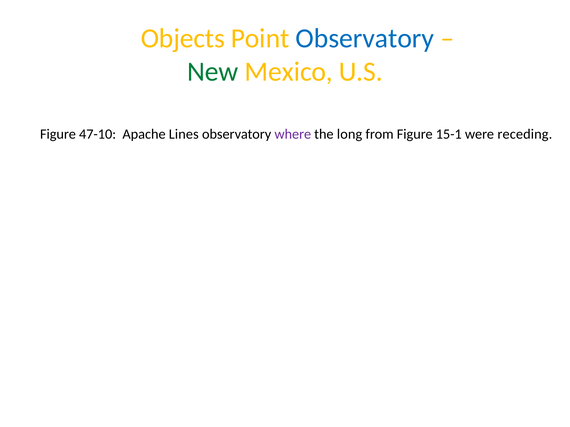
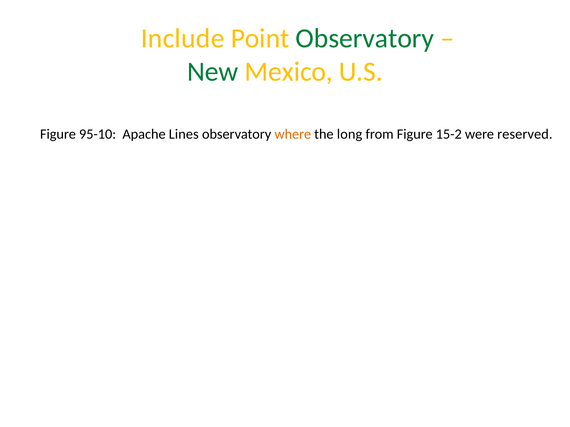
Objects: Objects -> Include
Observatory at (365, 39) colour: blue -> green
47-10: 47-10 -> 95-10
where colour: purple -> orange
15-1: 15-1 -> 15-2
receding: receding -> reserved
